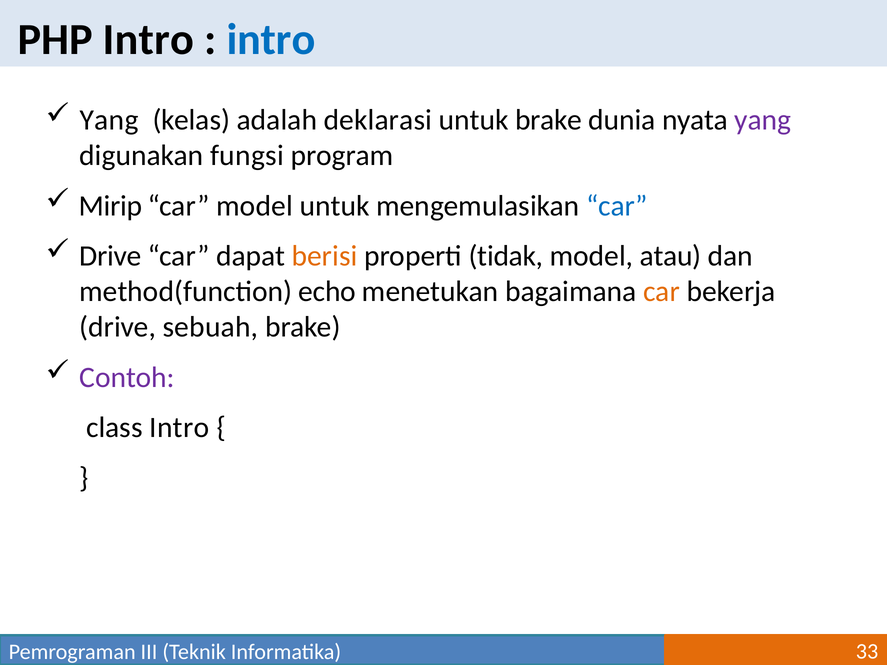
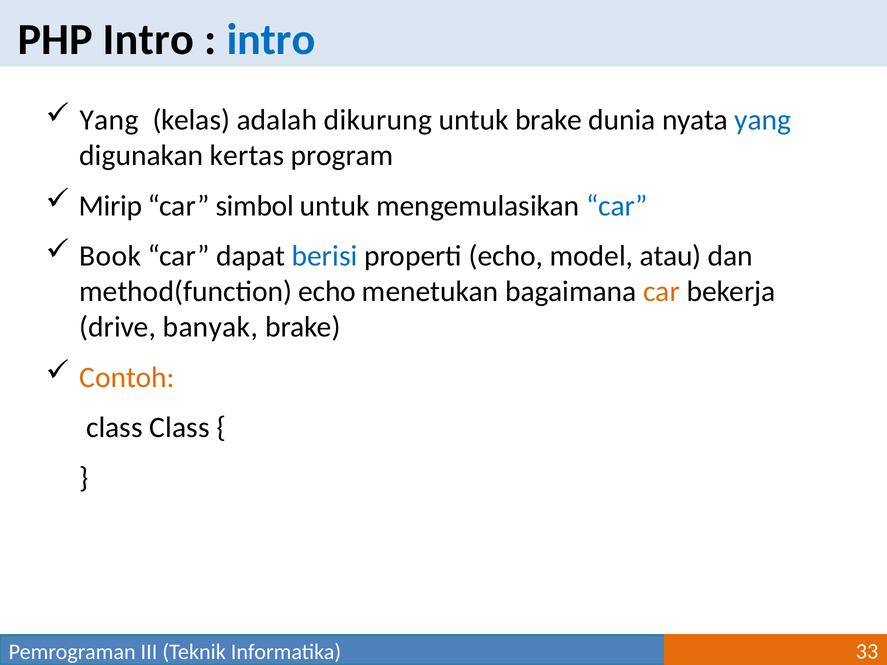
deklarasi: deklarasi -> dikurung
yang at (763, 120) colour: purple -> blue
fungsi: fungsi -> kertas
car model: model -> simbol
Drive at (111, 256): Drive -> Book
berisi colour: orange -> blue
properti tidak: tidak -> echo
sebuah: sebuah -> banyak
Contoh colour: purple -> orange
class Intro: Intro -> Class
